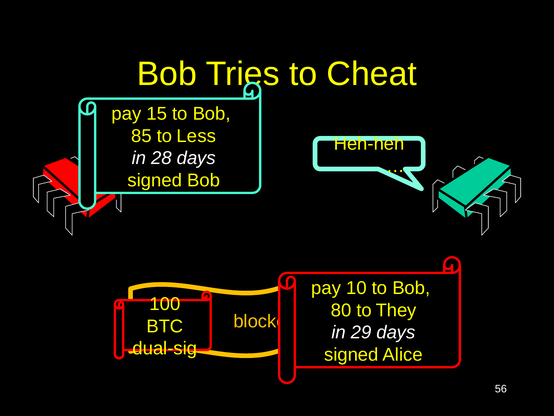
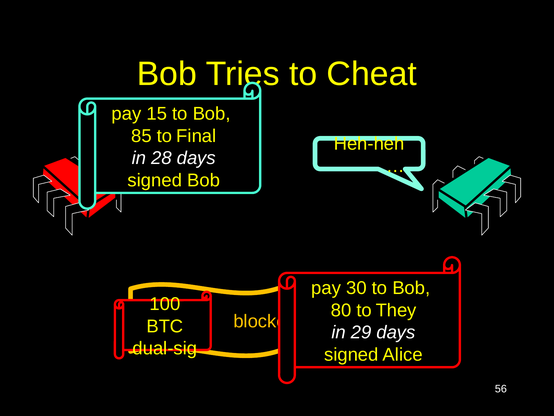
Less: Less -> Final
pay 10: 10 -> 30
